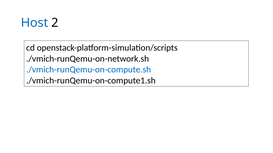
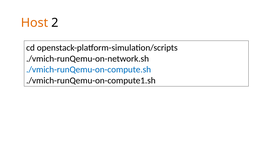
Host colour: blue -> orange
